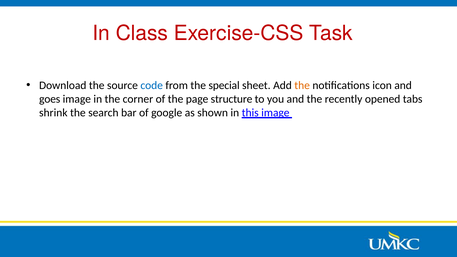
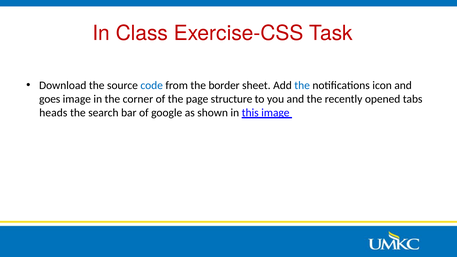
special: special -> border
the at (302, 85) colour: orange -> blue
shrink: shrink -> heads
